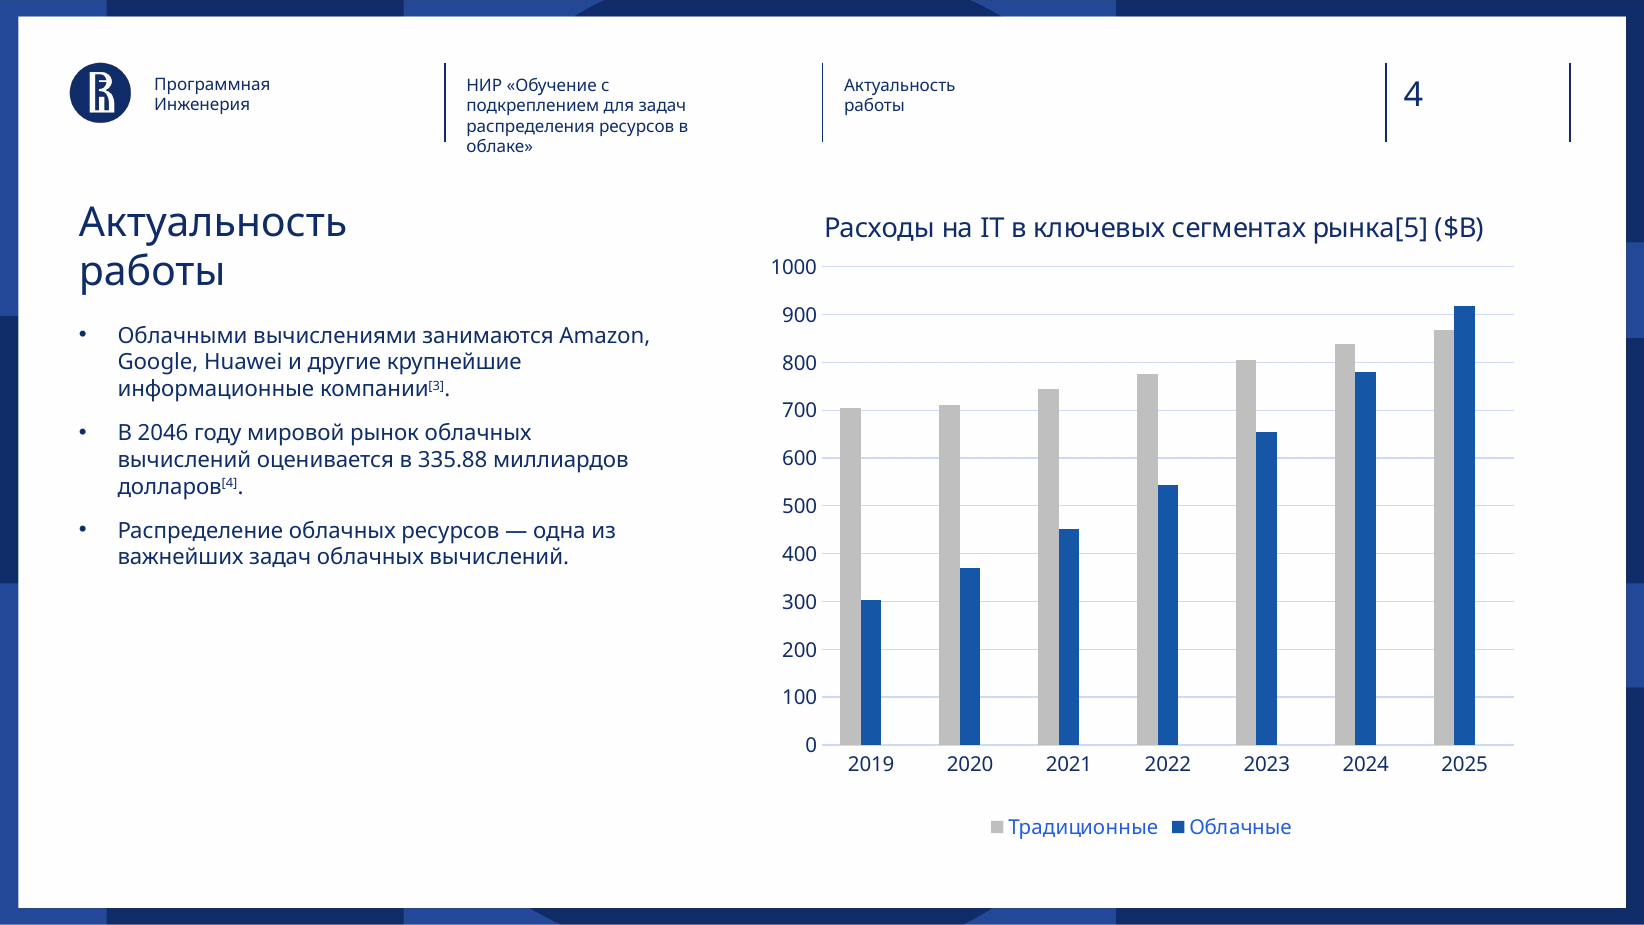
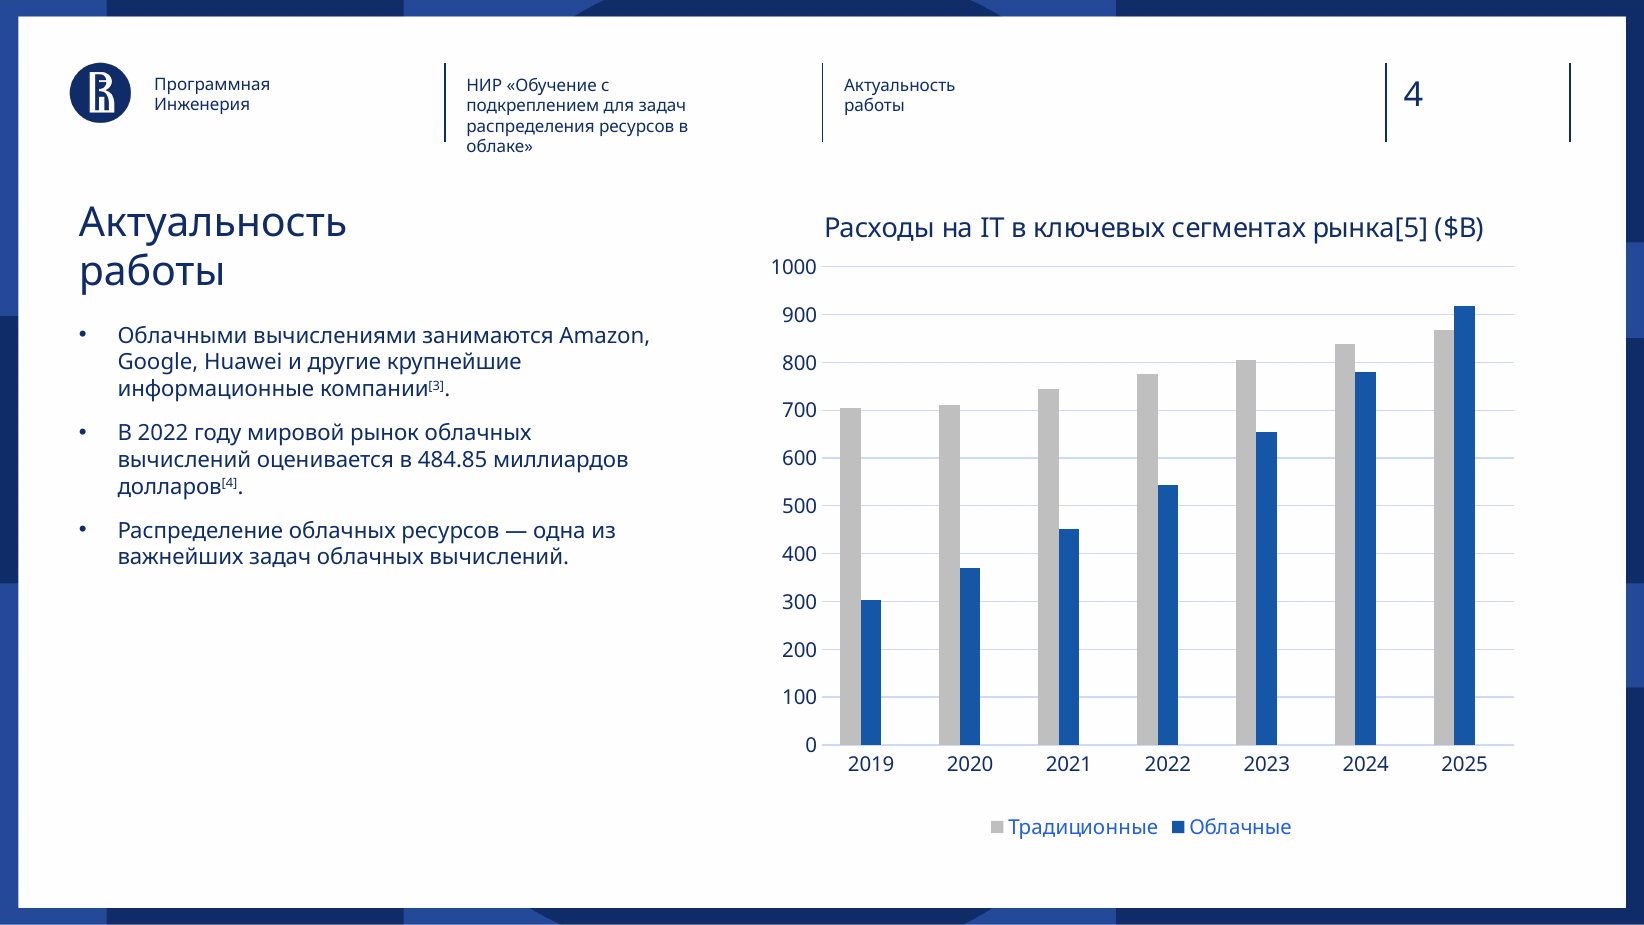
В 2046: 2046 -> 2022
335.88: 335.88 -> 484.85
